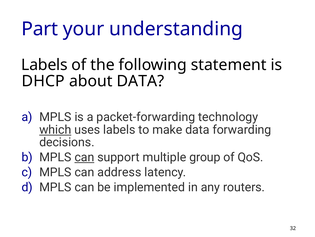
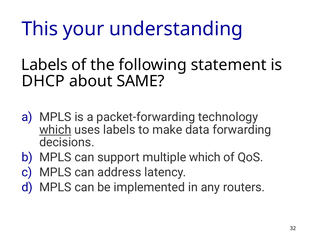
Part: Part -> This
about DATA: DATA -> SAME
can at (84, 157) underline: present -> none
multiple group: group -> which
